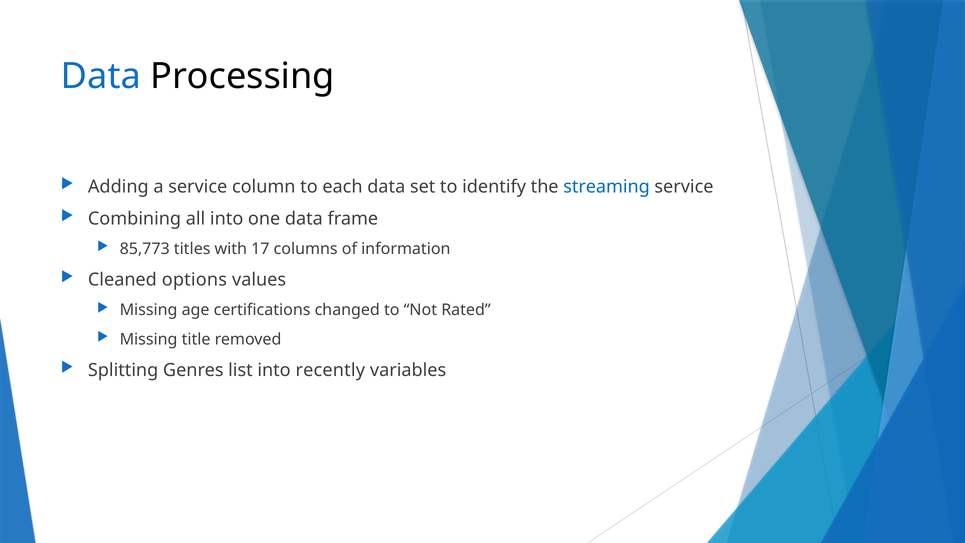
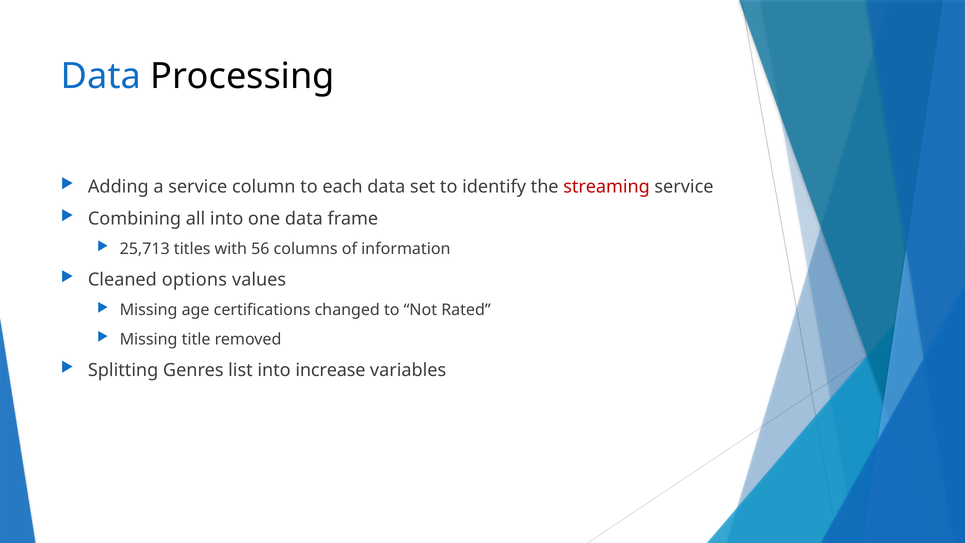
streaming colour: blue -> red
85,773: 85,773 -> 25,713
17: 17 -> 56
recently: recently -> increase
